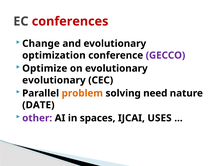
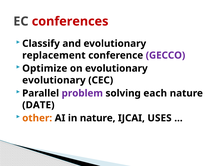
Change: Change -> Classify
optimization: optimization -> replacement
problem colour: orange -> purple
need: need -> each
other colour: purple -> orange
in spaces: spaces -> nature
